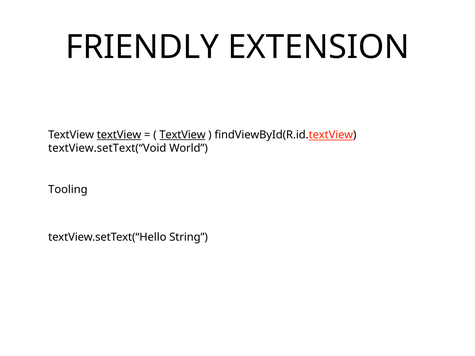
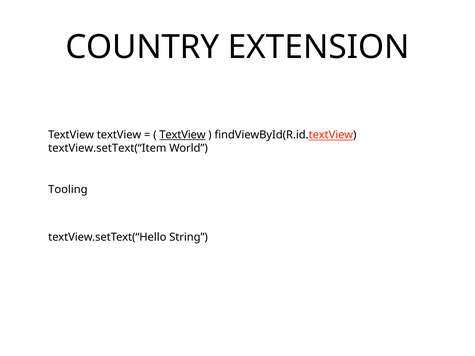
FRIENDLY: FRIENDLY -> COUNTRY
textView at (119, 135) underline: present -> none
textView.setText(“Void: textView.setText(“Void -> textView.setText(“Item
